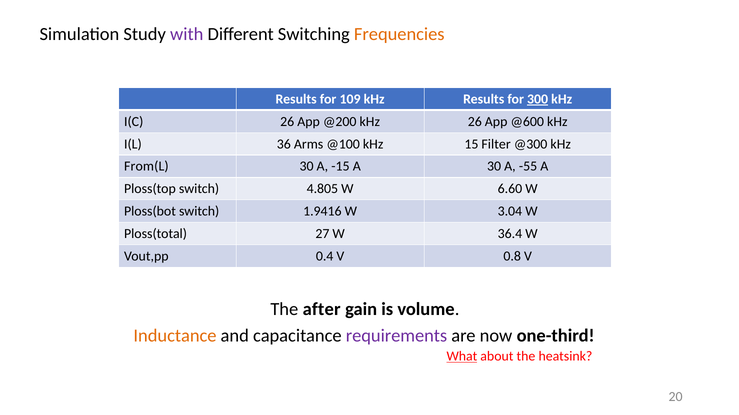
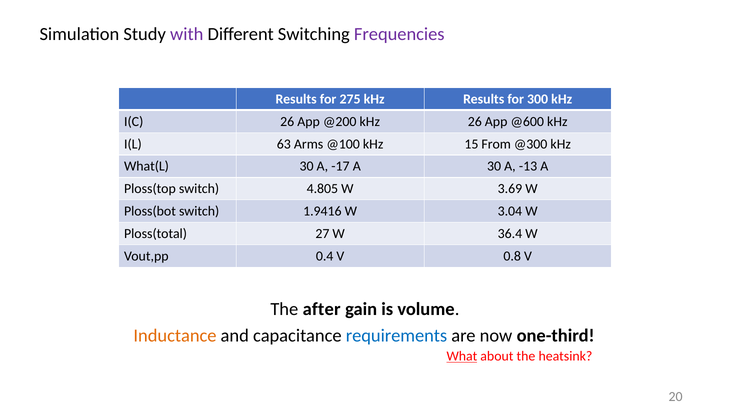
Frequencies colour: orange -> purple
109: 109 -> 275
300 underline: present -> none
36: 36 -> 63
Filter: Filter -> From
From(L: From(L -> What(L
-15: -15 -> -17
-55: -55 -> -13
6.60: 6.60 -> 3.69
requirements colour: purple -> blue
